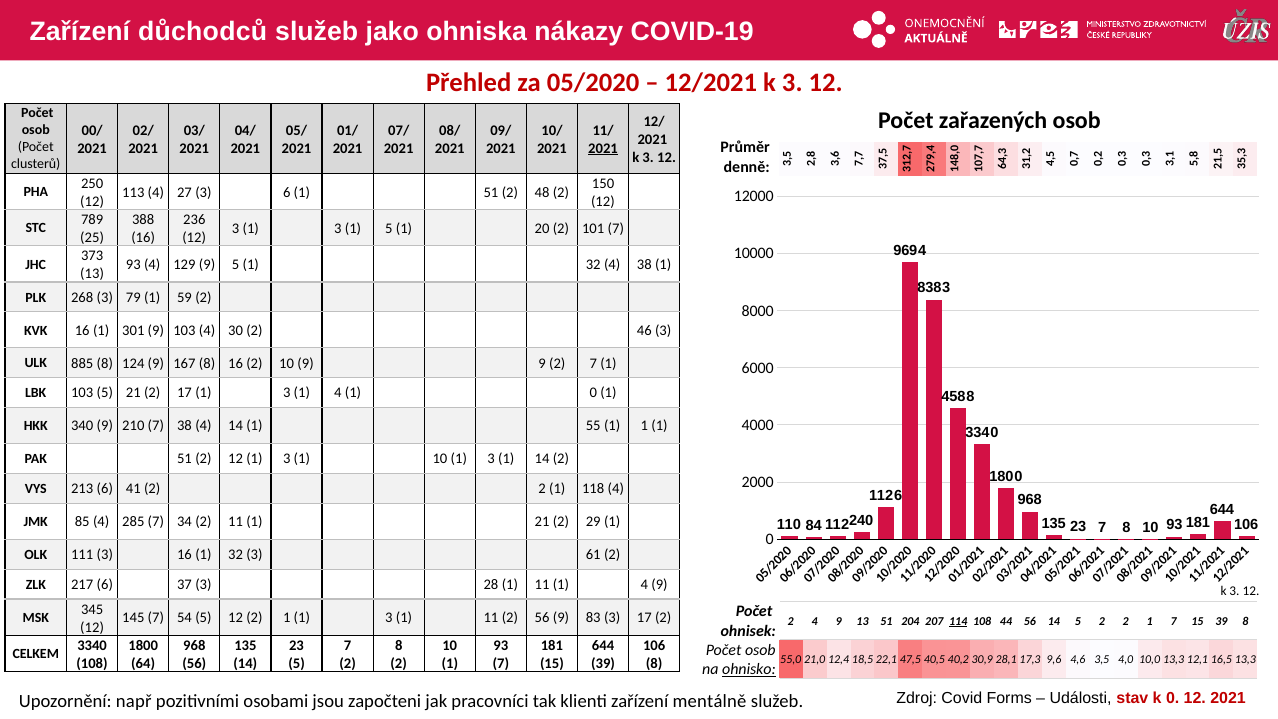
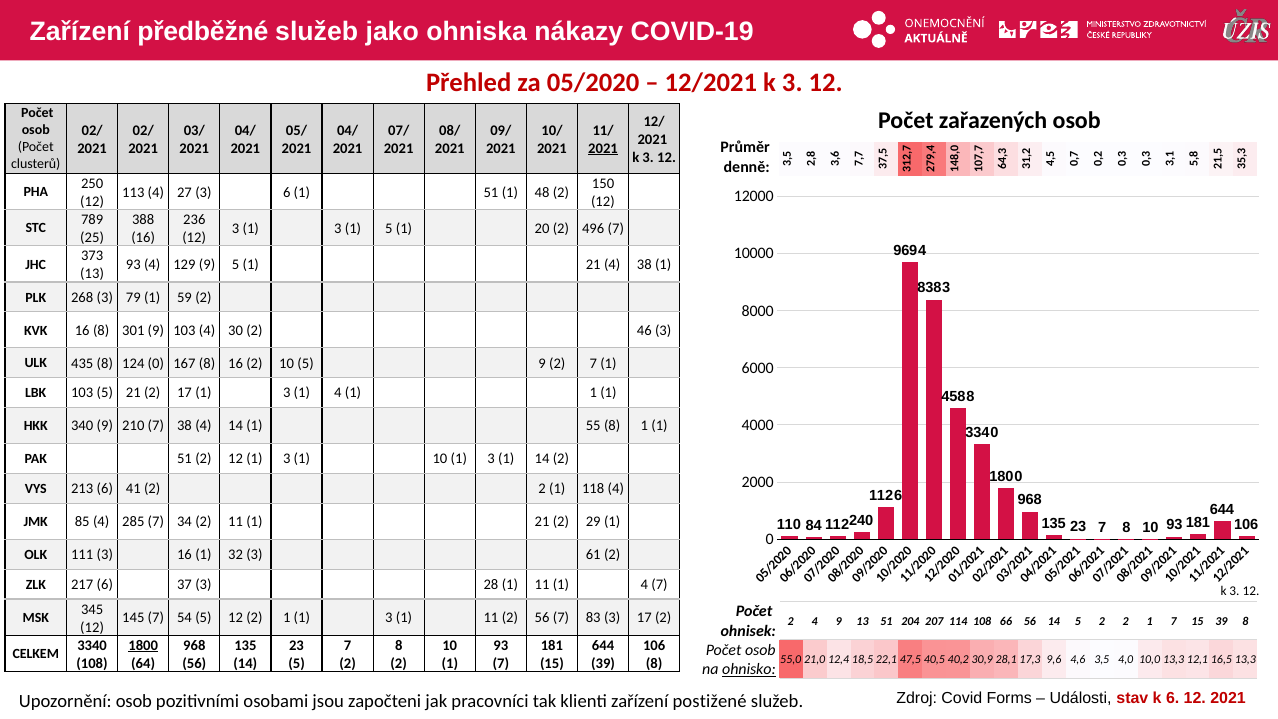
důchodců: důchodců -> předběžné
00/ at (92, 130): 00/ -> 02/
01/ at (348, 130): 01/ -> 04/
1 51 2: 2 -> 1
101: 101 -> 496
5 1 32: 32 -> 21
KVK 16 1: 1 -> 8
885: 885 -> 435
124 9: 9 -> 0
10 9: 9 -> 5
4 1 0: 0 -> 1
55 1: 1 -> 8
1 4 9: 9 -> 7
56 9: 9 -> 7
114 underline: present -> none
44: 44 -> 66
1800 at (143, 645) underline: none -> present
k 0: 0 -> 6
Upozornění např: např -> osob
mentálně: mentálně -> postižené
